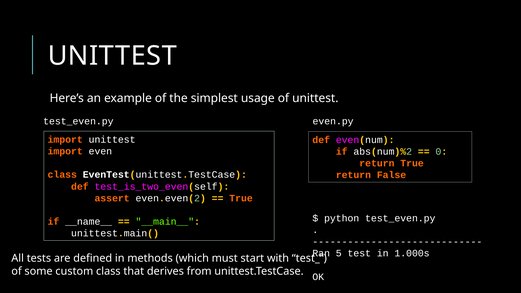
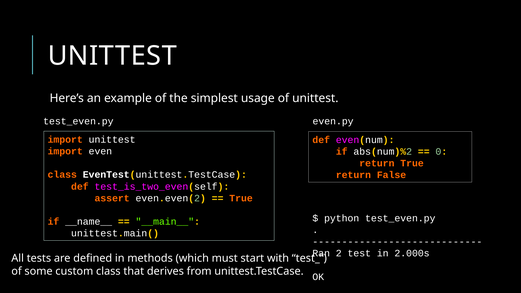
5: 5 -> 2
1.000s: 1.000s -> 2.000s
